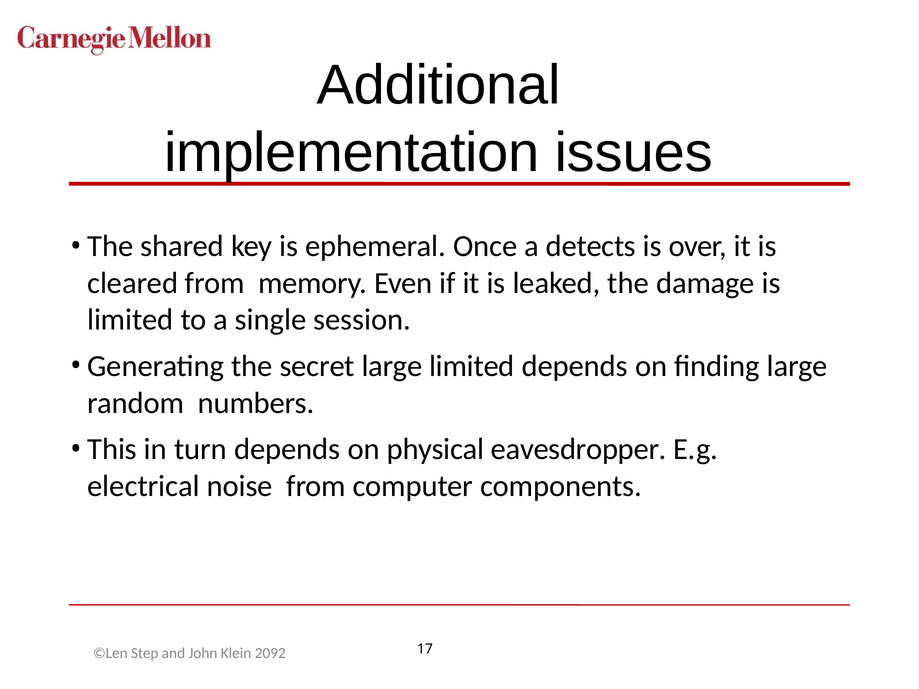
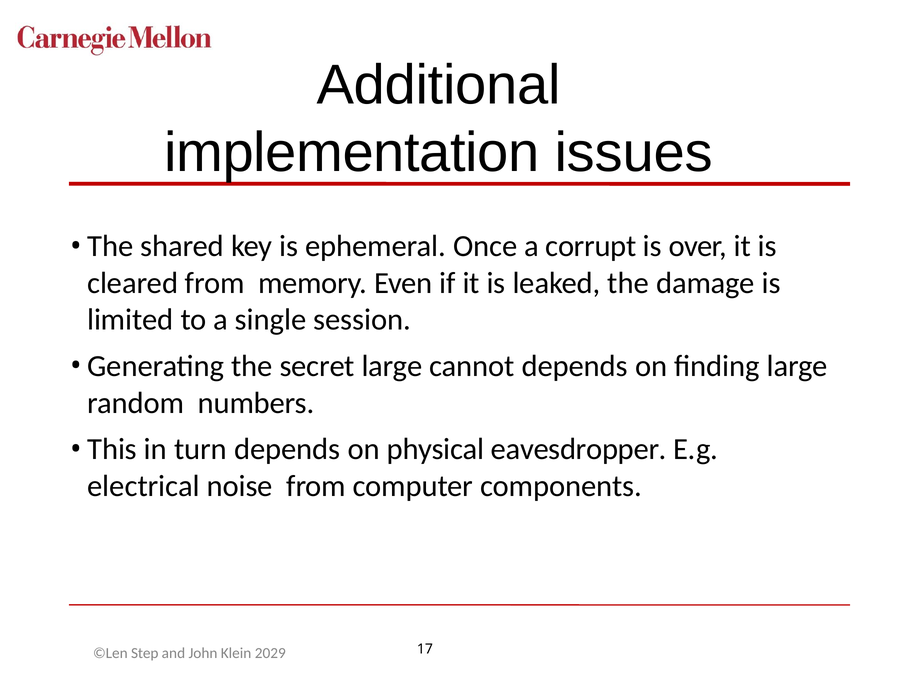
detects: detects -> corrupt
large limited: limited -> cannot
2092: 2092 -> 2029
